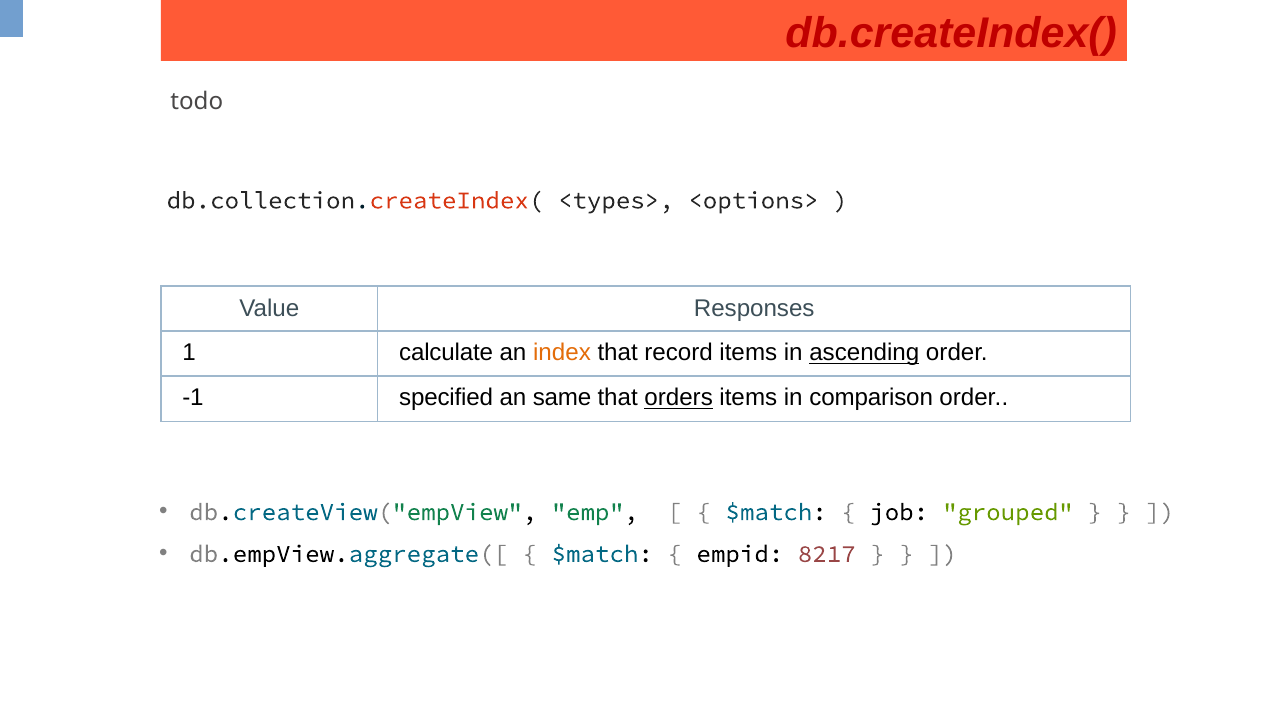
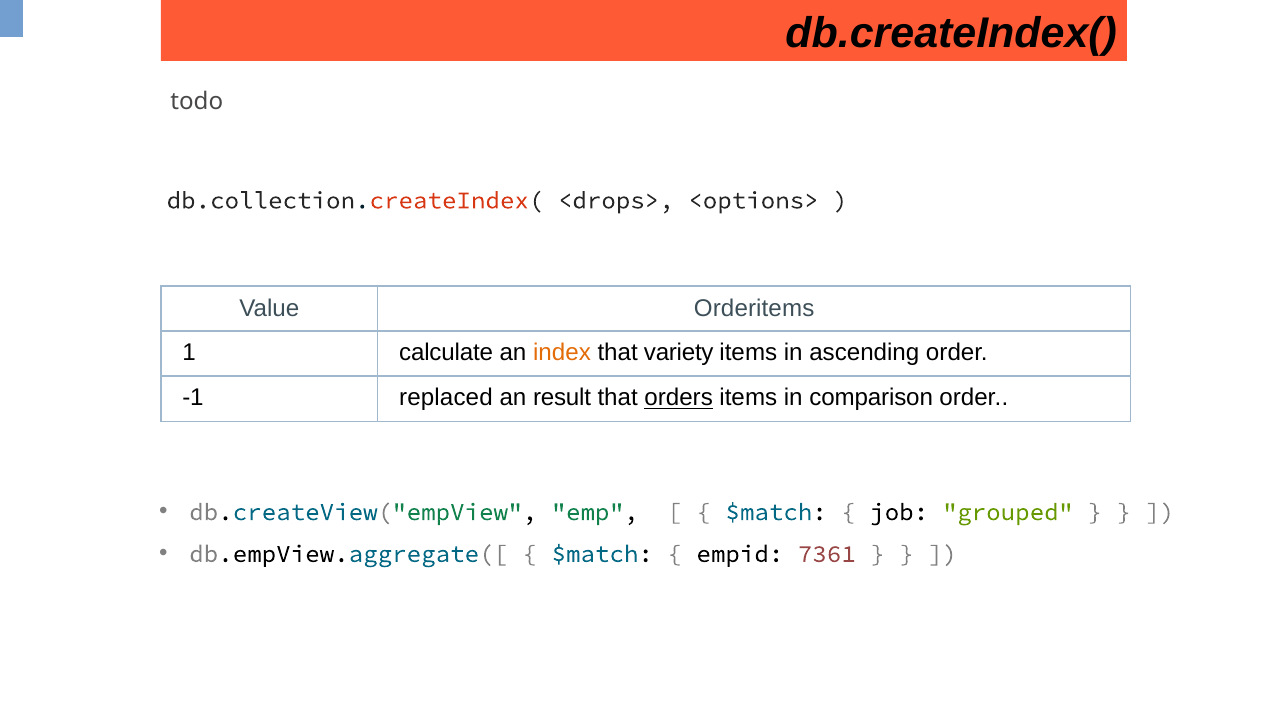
db.createIndex( colour: red -> black
<types>: <types> -> <drops>
Responses: Responses -> Orderitems
record: record -> variety
ascending underline: present -> none
specified: specified -> replaced
same: same -> result
8217: 8217 -> 7361
